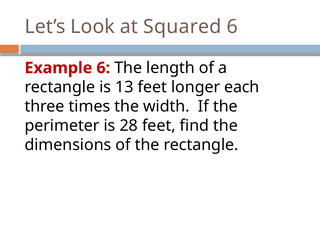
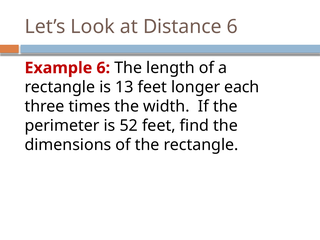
Squared: Squared -> Distance
28: 28 -> 52
